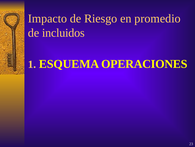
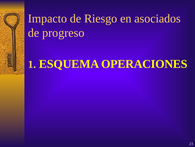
promedio: promedio -> asociados
incluidos: incluidos -> progreso
